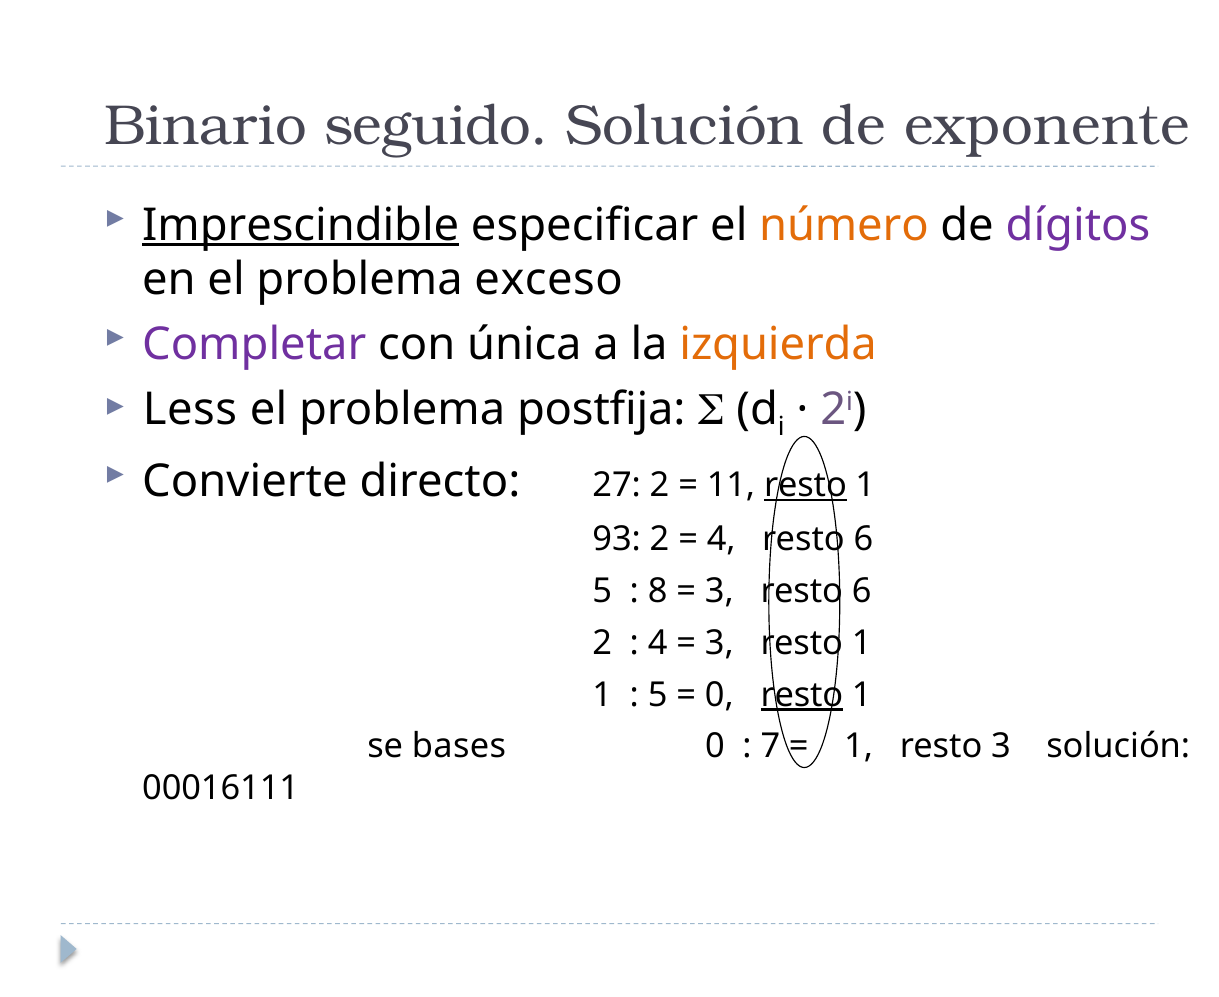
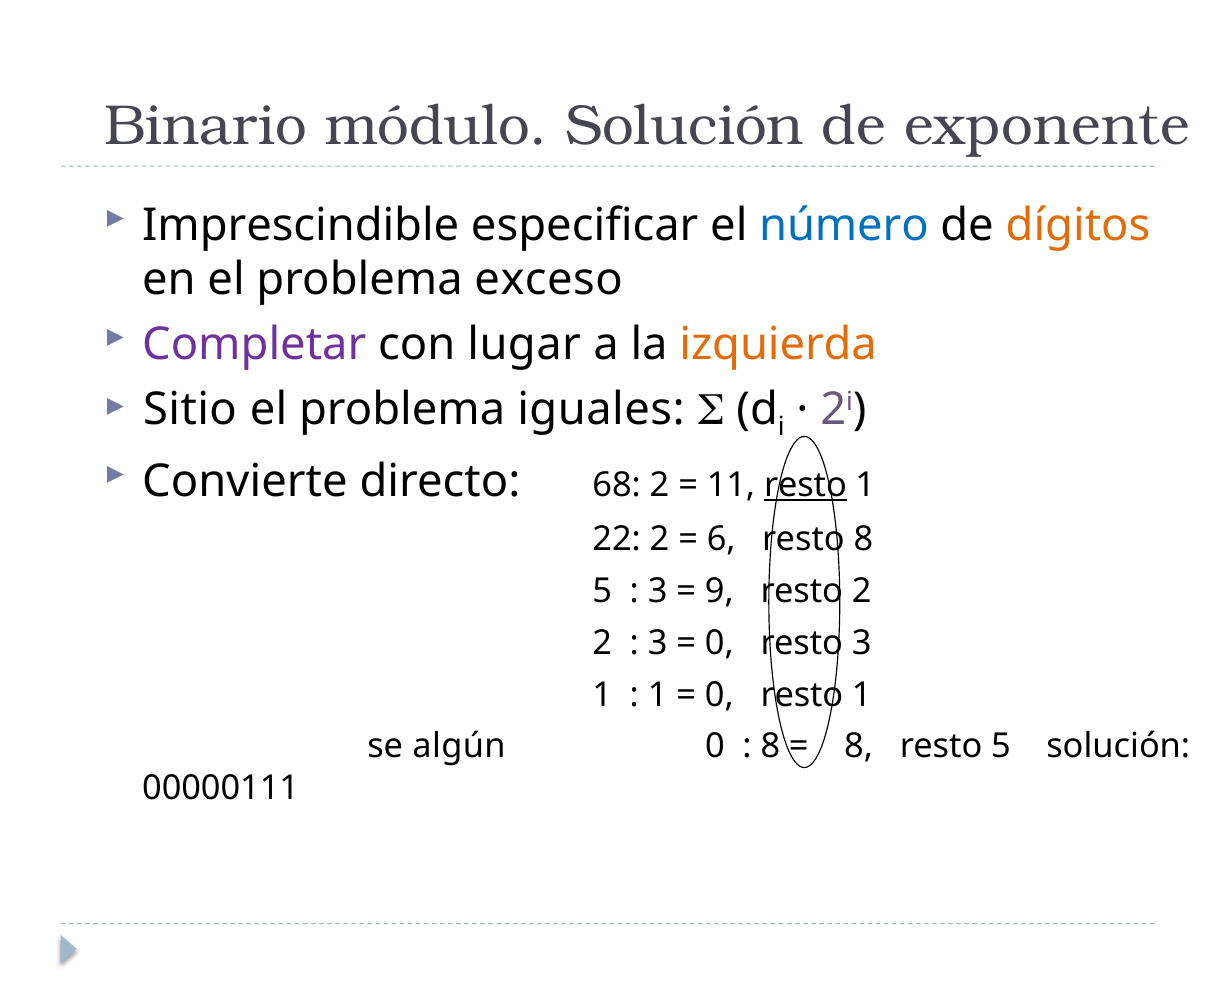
seguido: seguido -> módulo
Imprescindible underline: present -> none
número colour: orange -> blue
dígitos colour: purple -> orange
única: única -> lugar
Less: Less -> Sitio
postfija: postfija -> iguales
27: 27 -> 68
93: 93 -> 22
4 at (721, 540): 4 -> 6
6 at (863, 540): 6 -> 8
8 at (658, 591): 8 -> 3
3 at (719, 591): 3 -> 9
6 at (862, 591): 6 -> 2
4 at (658, 643): 4 -> 3
3 at (719, 643): 3 -> 0
1 at (862, 643): 1 -> 3
5 at (658, 695): 5 -> 1
resto at (802, 695) underline: present -> none
bases: bases -> algún
7 at (770, 747): 7 -> 8
1 at (859, 747): 1 -> 8
resto 3: 3 -> 5
00016111: 00016111 -> 00000111
